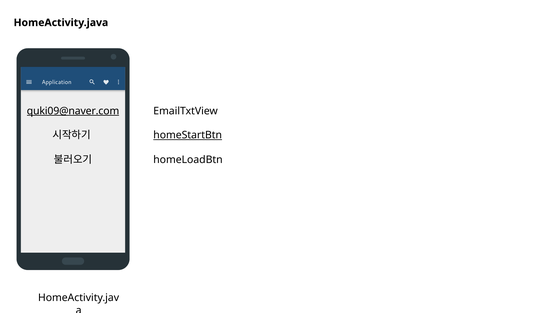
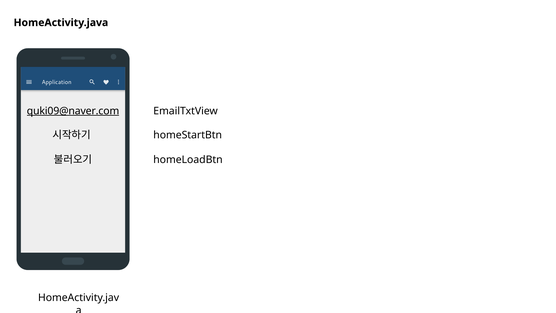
homeStartBtn underline: present -> none
